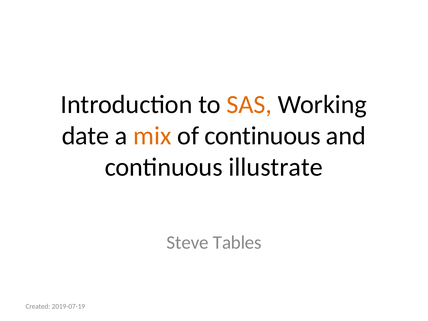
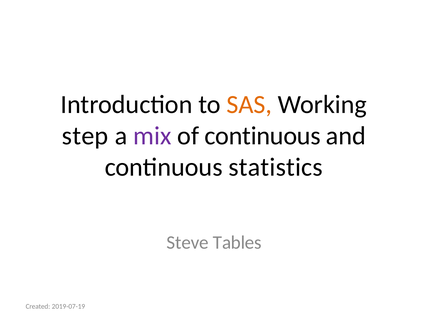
date: date -> step
mix colour: orange -> purple
illustrate: illustrate -> statistics
